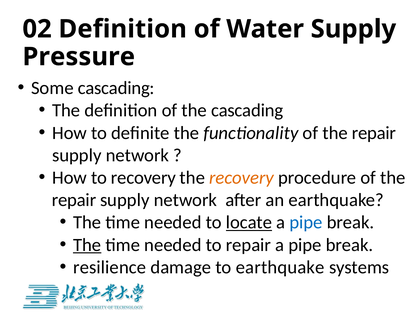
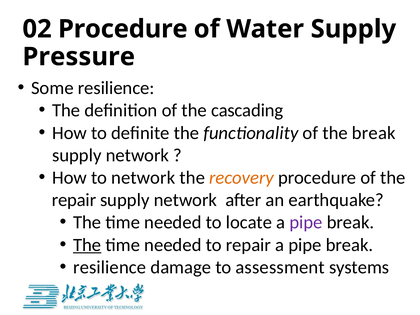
02 Definition: Definition -> Procedure
Some cascading: cascading -> resilience
functionality of the repair: repair -> break
to recovery: recovery -> network
locate underline: present -> none
pipe at (306, 222) colour: blue -> purple
to earthquake: earthquake -> assessment
